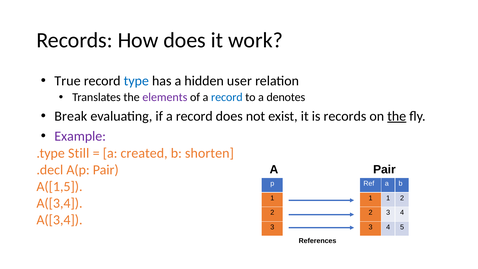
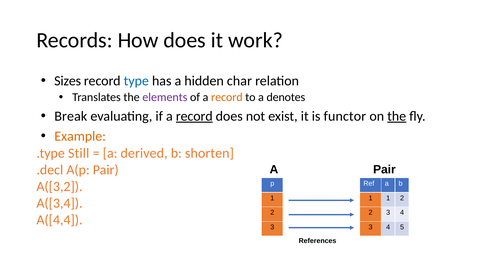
True: True -> Sizes
user: user -> char
record at (227, 97) colour: blue -> orange
record at (194, 116) underline: none -> present
is records: records -> functor
Example colour: purple -> orange
created: created -> derived
A([1,5: A([1,5 -> A([3,2
A([3,4 at (59, 220): A([3,4 -> A([4,4
